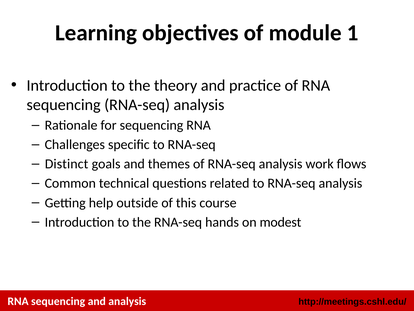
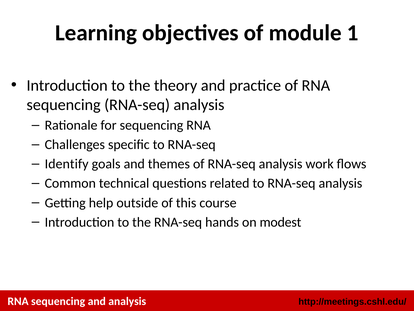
Distinct: Distinct -> Identify
